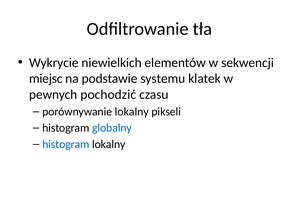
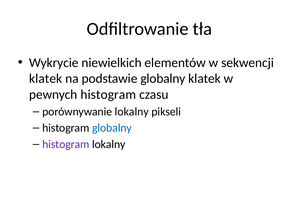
miejsc at (46, 79): miejsc -> klatek
podstawie systemu: systemu -> globalny
pewnych pochodzić: pochodzić -> histogram
histogram at (66, 144) colour: blue -> purple
